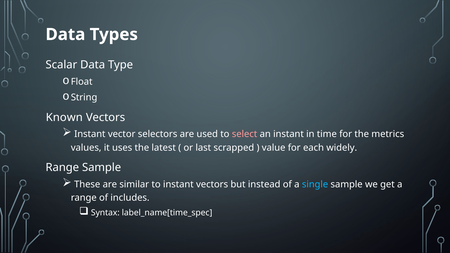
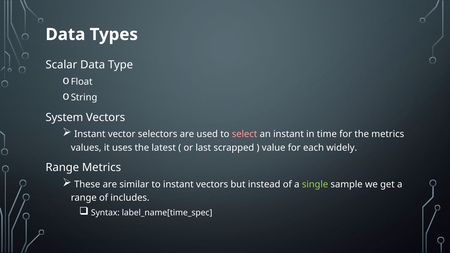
Known: Known -> System
Range Sample: Sample -> Metrics
single colour: light blue -> light green
